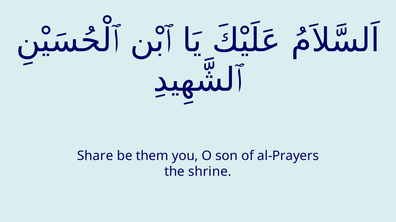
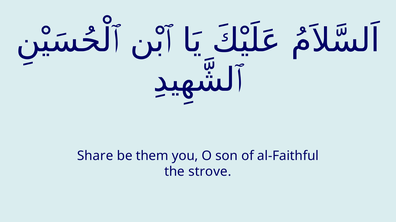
al-Prayers: al-Prayers -> al-Faithful
shrine: shrine -> strove
